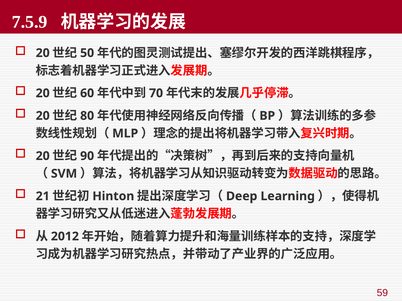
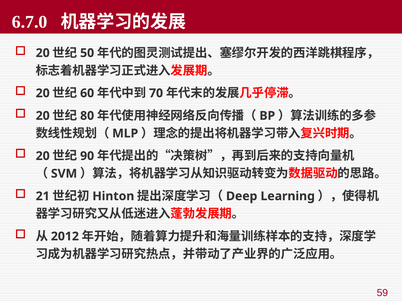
7.5.9: 7.5.9 -> 6.7.0
